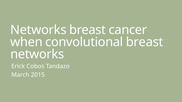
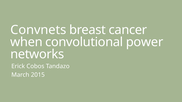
Networks at (38, 30): Networks -> Convnets
convolutional breast: breast -> power
